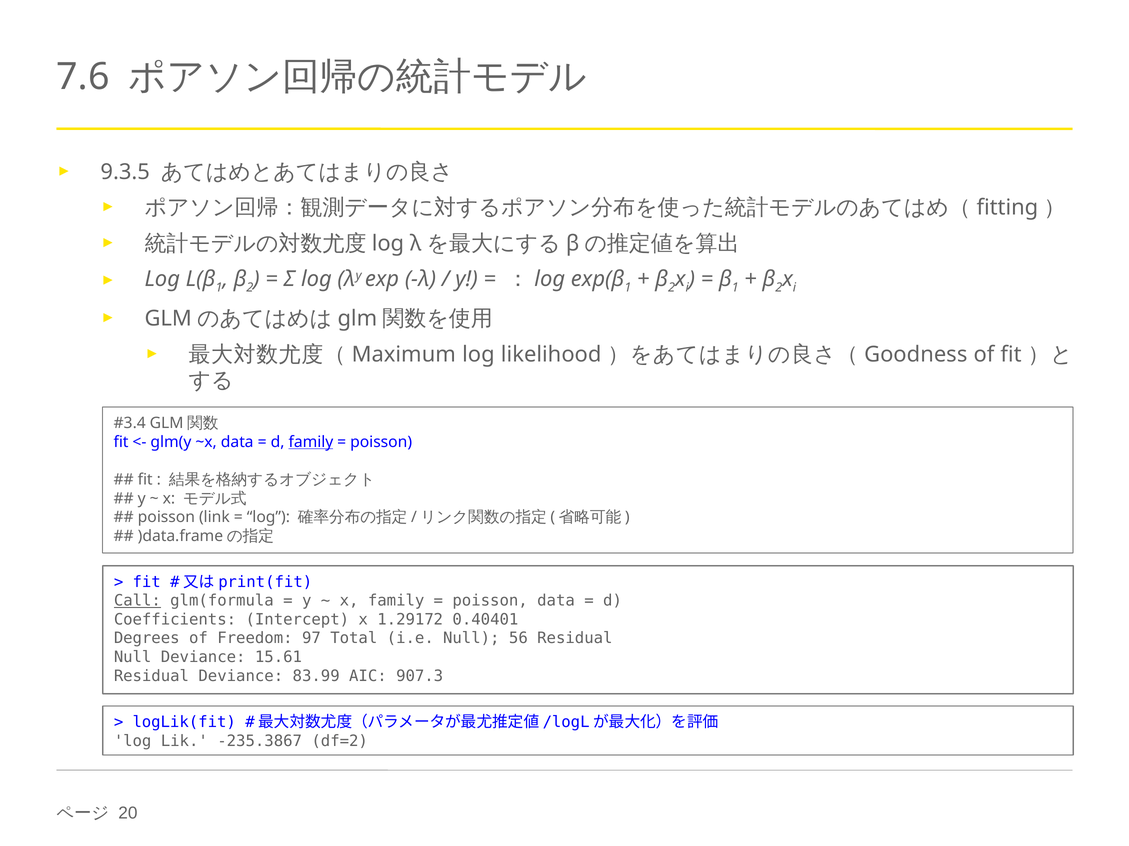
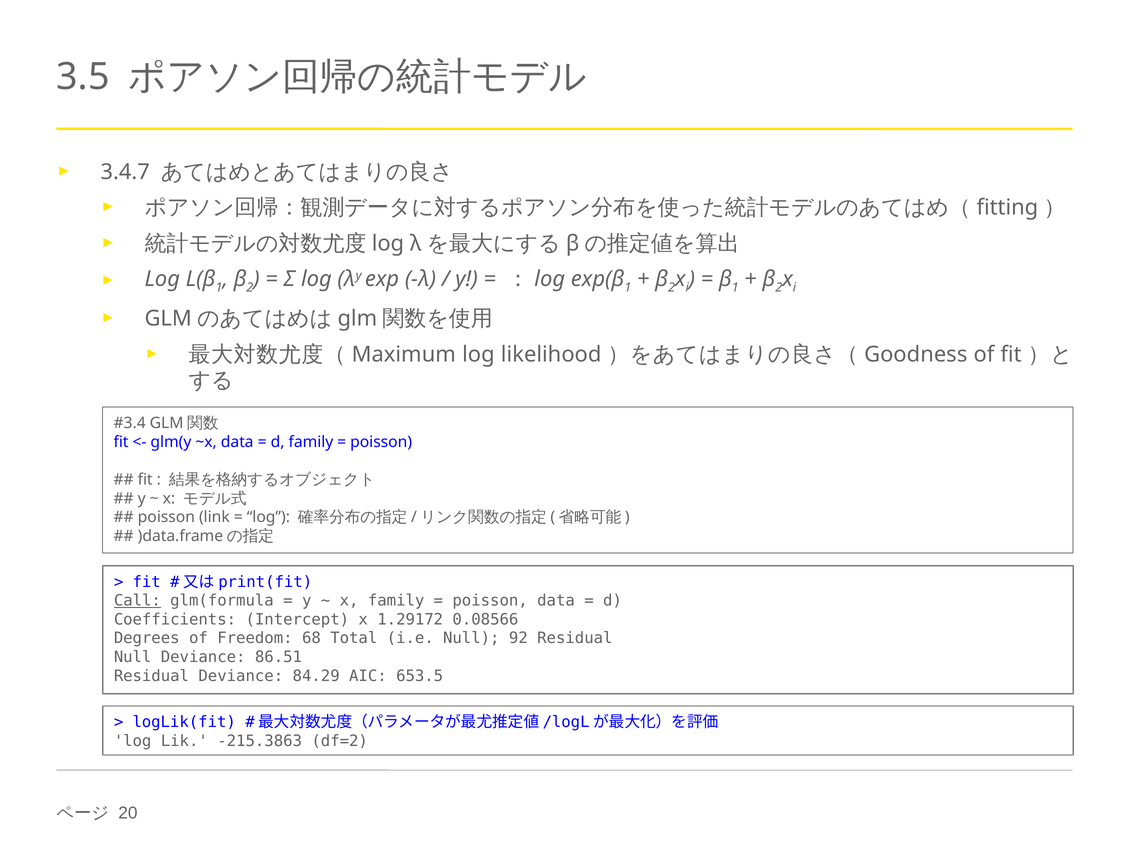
7.6: 7.6 -> 3.5
9.3.5: 9.3.5 -> 3.4.7
family at (311, 442) underline: present -> none
0.40401: 0.40401 -> 0.08566
97: 97 -> 68
56: 56 -> 92
15.61: 15.61 -> 86.51
83.99: 83.99 -> 84.29
907.3: 907.3 -> 653.5
-235.3867: -235.3867 -> -215.3863
